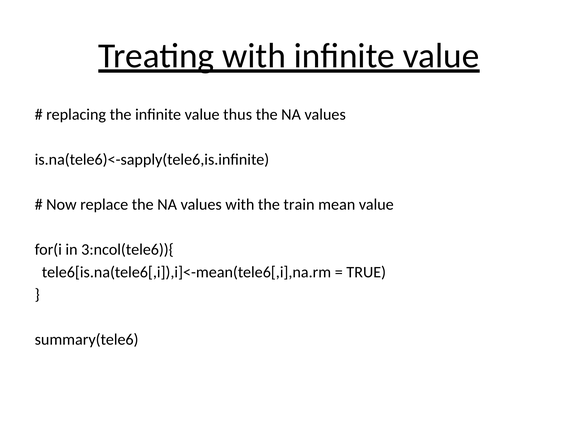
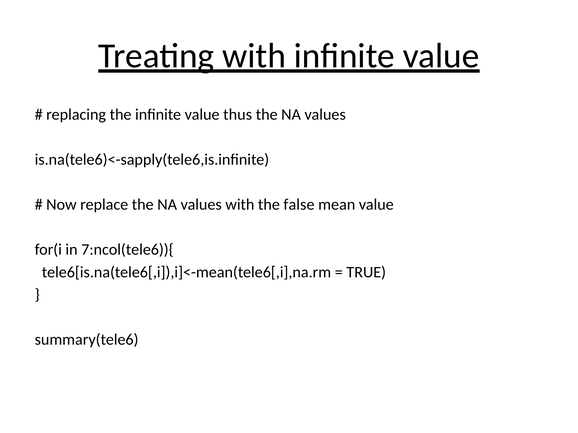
train: train -> false
3:ncol(tele6)){: 3:ncol(tele6)){ -> 7:ncol(tele6)){
